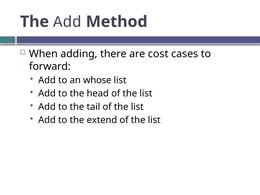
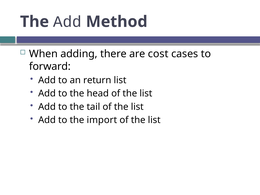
whose: whose -> return
extend: extend -> import
